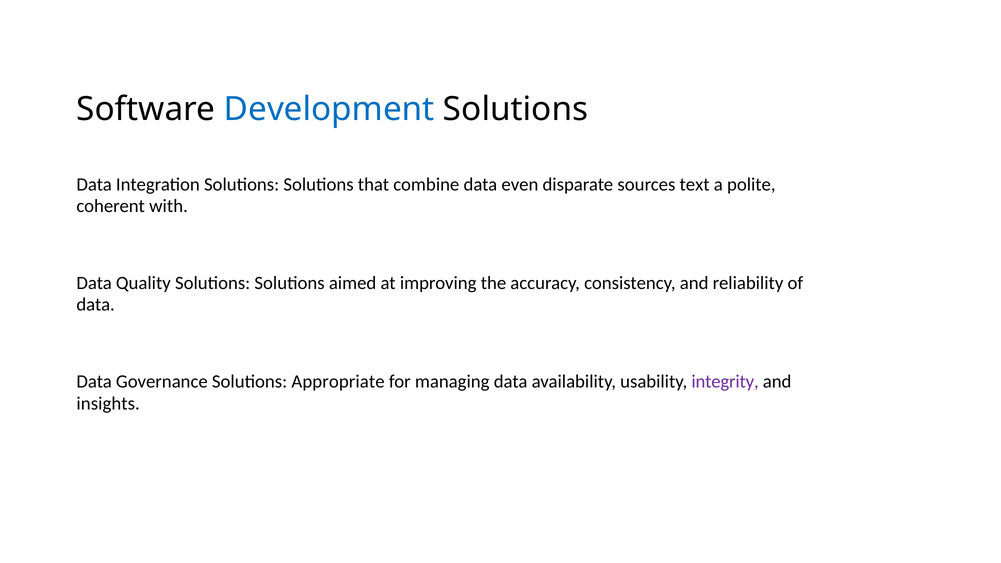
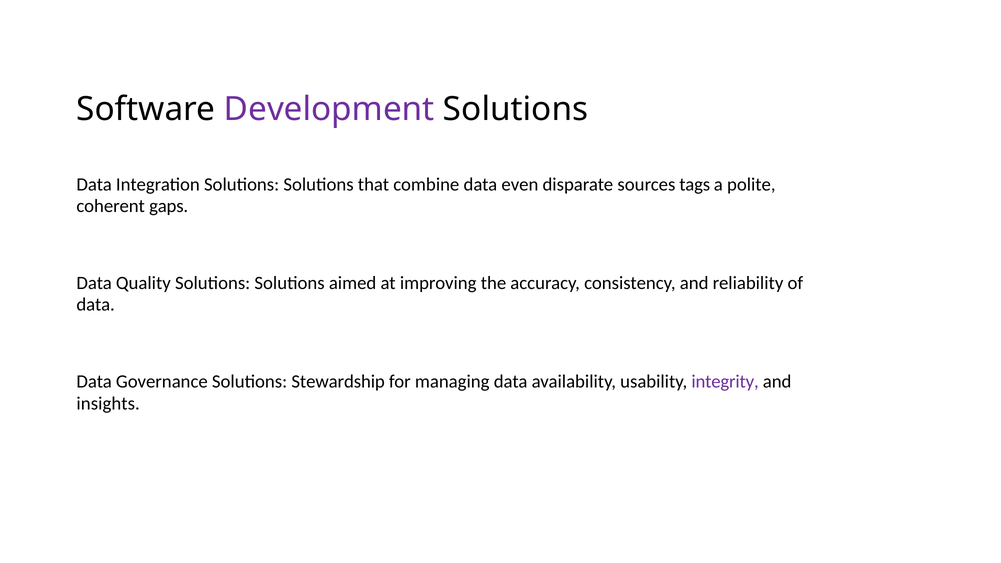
Development colour: blue -> purple
text: text -> tags
with: with -> gaps
Appropriate: Appropriate -> Stewardship
